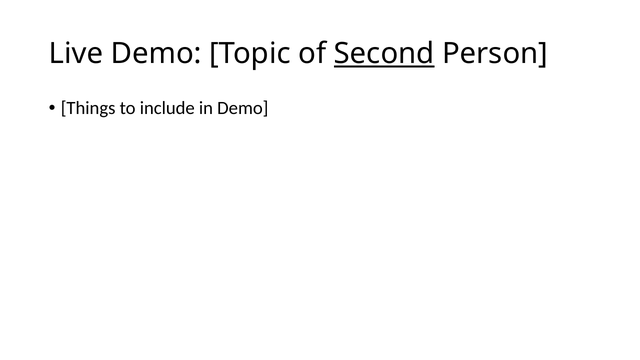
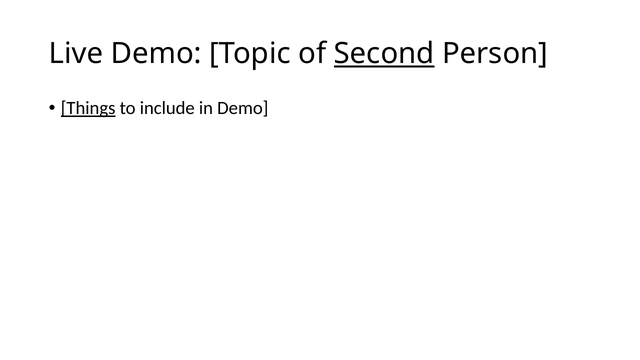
Things underline: none -> present
